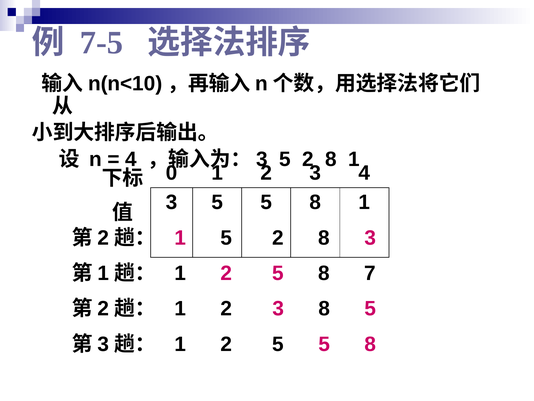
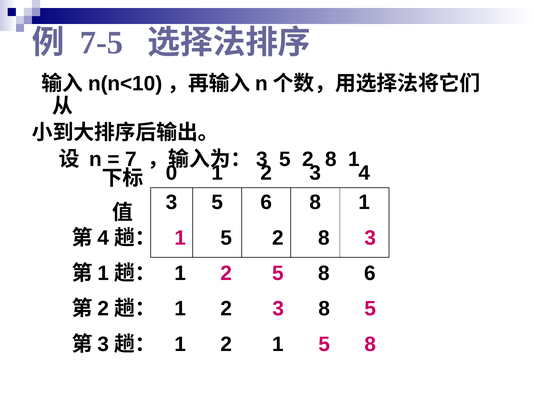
4 at (131, 159): 4 -> 7
3 5 5: 5 -> 6
2 at (103, 238): 2 -> 4
8 7: 7 -> 6
5 at (278, 344): 5 -> 1
